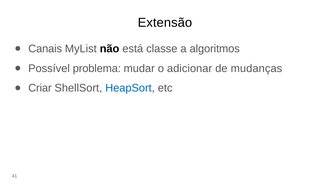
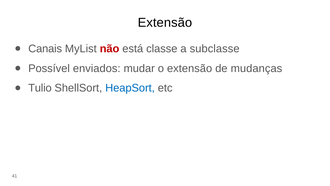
não colour: black -> red
algoritmos: algoritmos -> subclasse
problema: problema -> enviados
o adicionar: adicionar -> extensão
Criar: Criar -> Tulio
